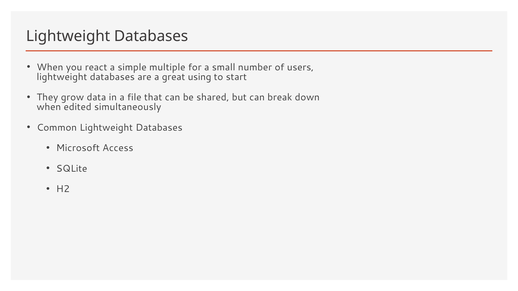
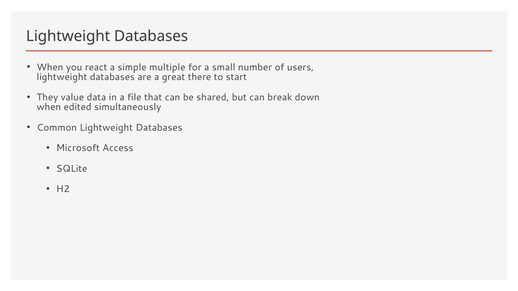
using: using -> there
grow: grow -> value
